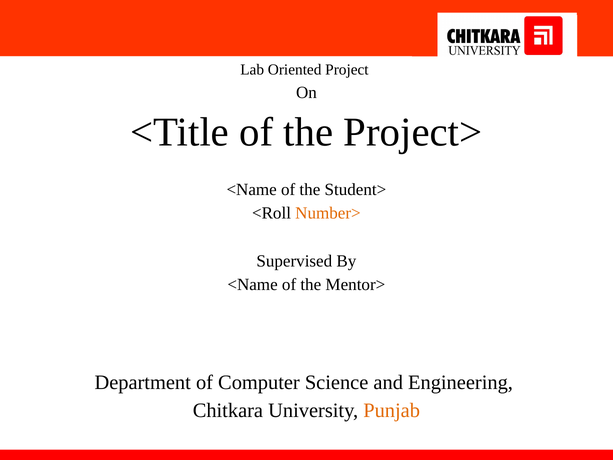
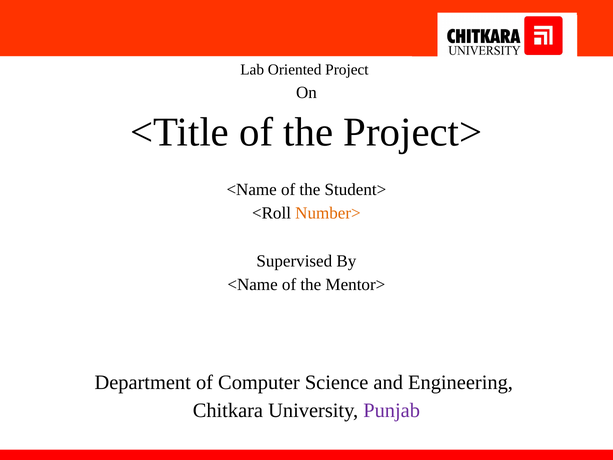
Punjab colour: orange -> purple
